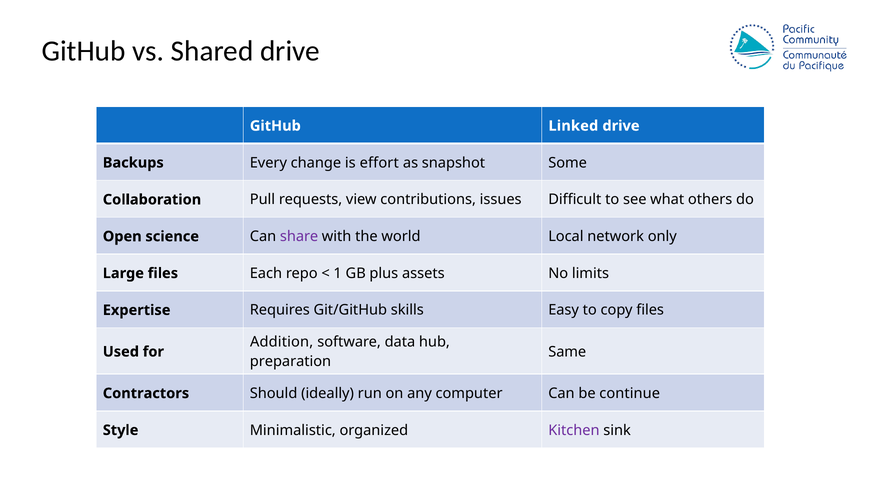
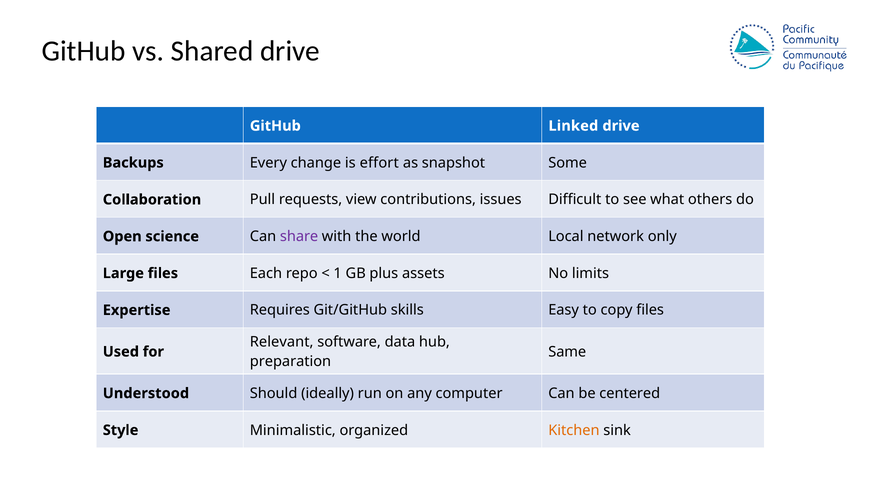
Addition: Addition -> Relevant
Contractors: Contractors -> Understood
continue: continue -> centered
Kitchen colour: purple -> orange
